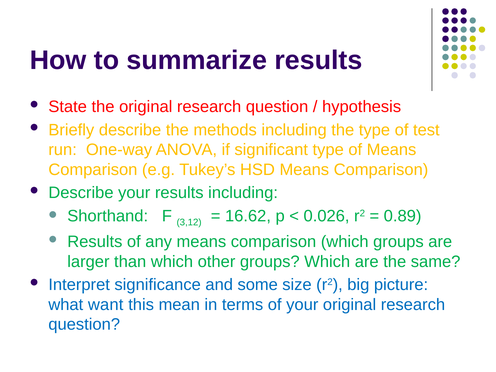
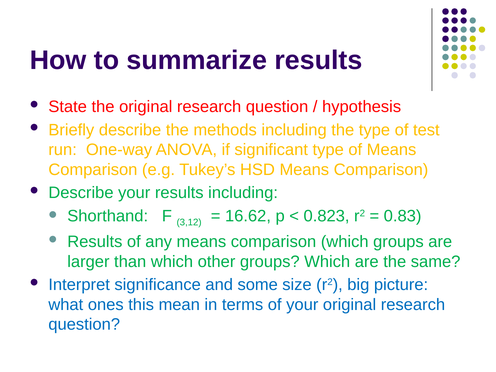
0.026: 0.026 -> 0.823
0.89: 0.89 -> 0.83
want: want -> ones
